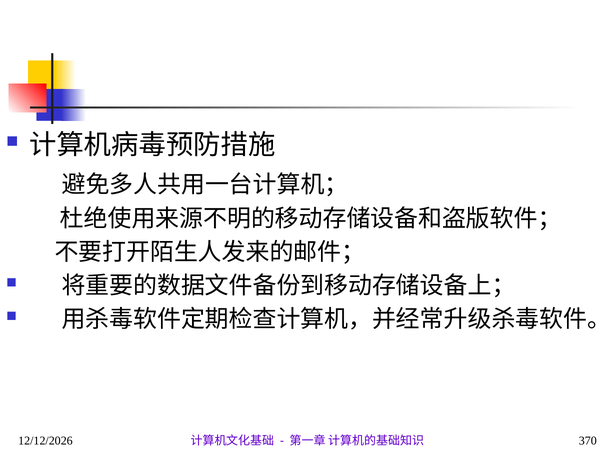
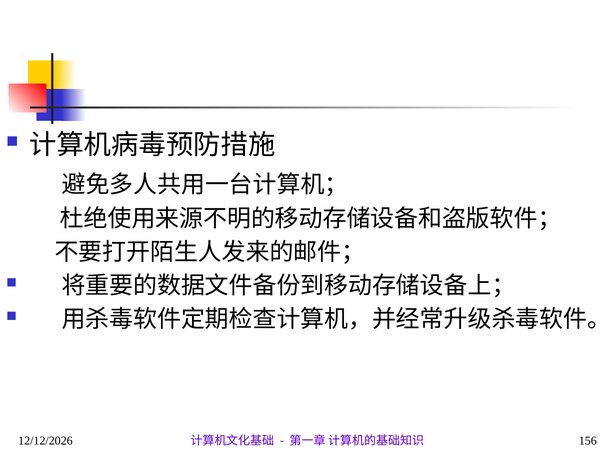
370: 370 -> 156
